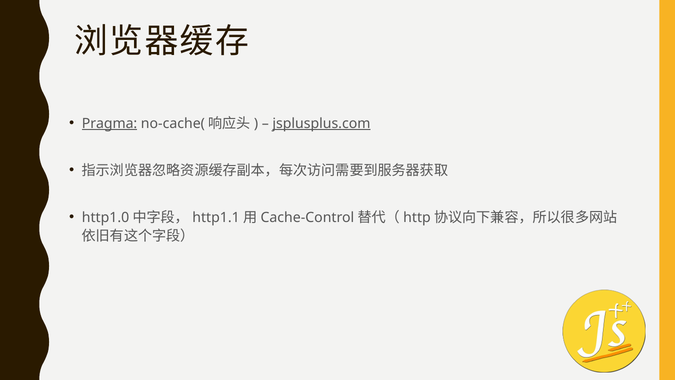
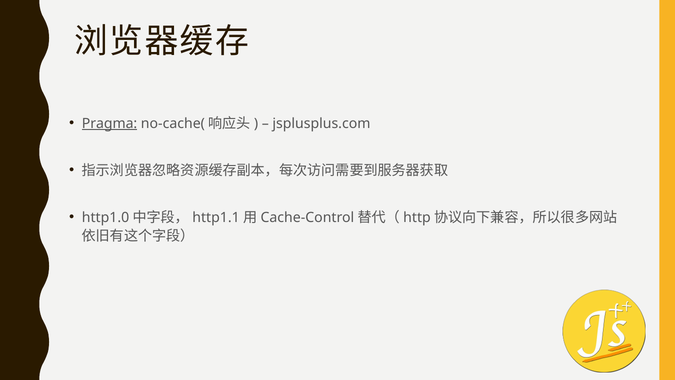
jsplusplus.com underline: present -> none
